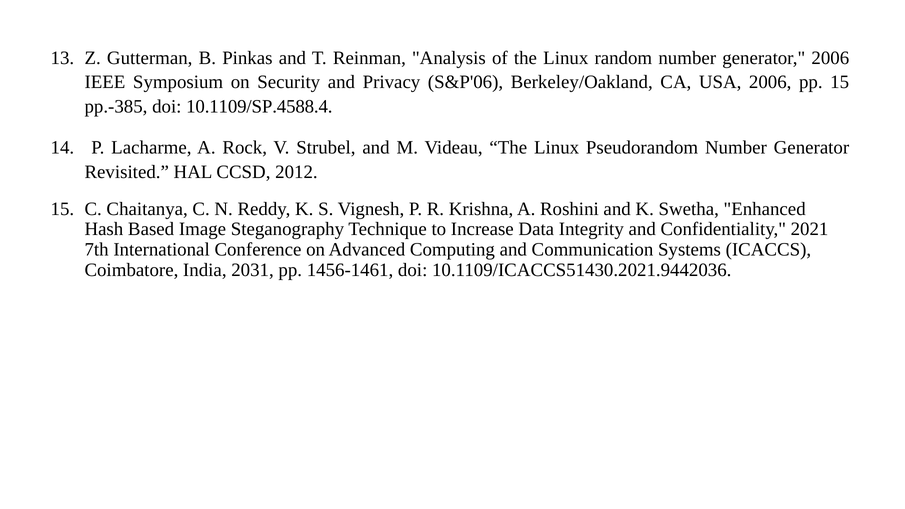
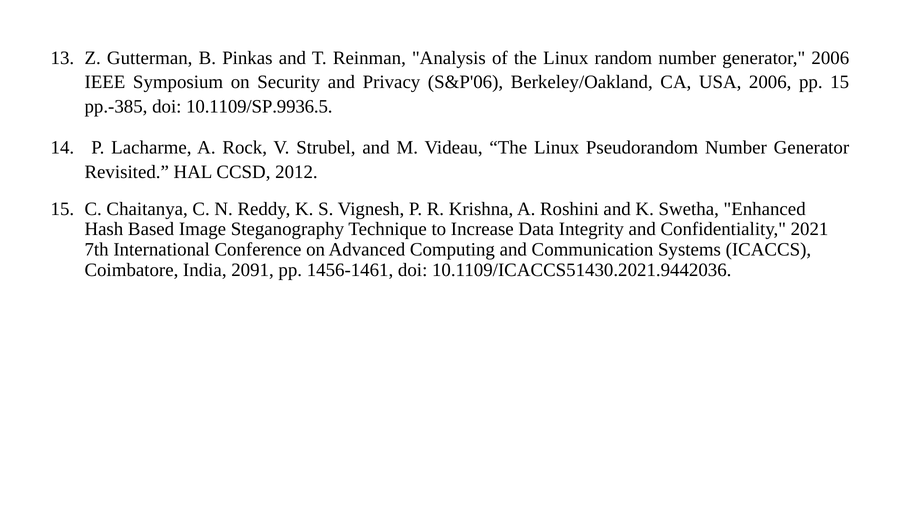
10.1109/SP.4588.4: 10.1109/SP.4588.4 -> 10.1109/SP.9936.5
2031: 2031 -> 2091
